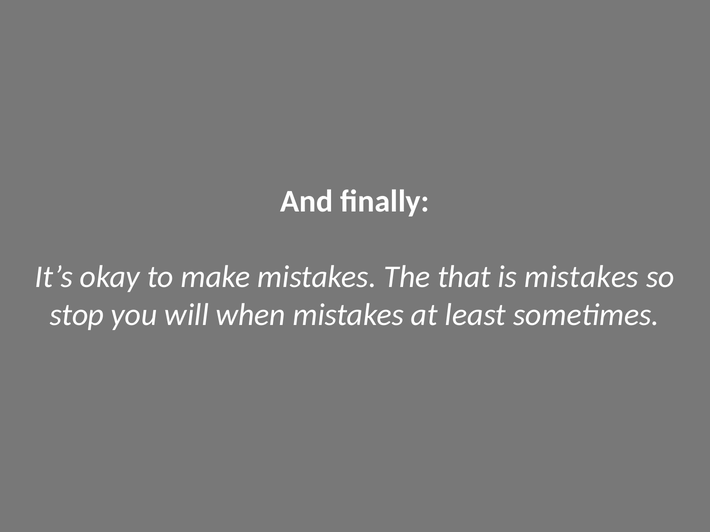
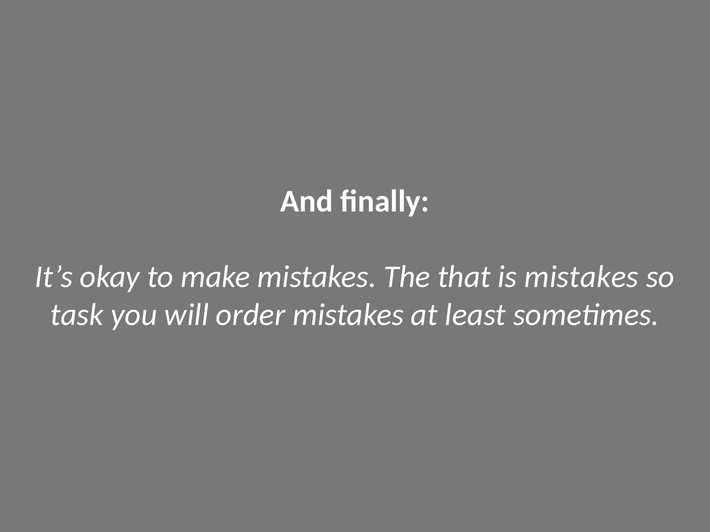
stop: stop -> task
when: when -> order
